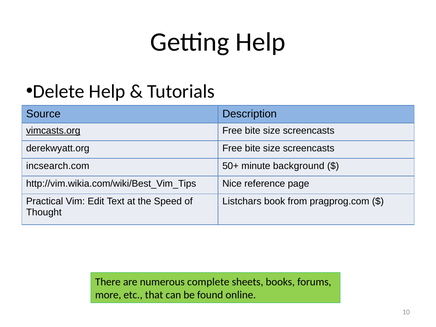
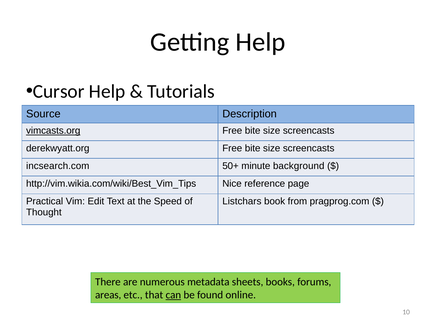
Delete: Delete -> Cursor
complete: complete -> metadata
more: more -> areas
can underline: none -> present
